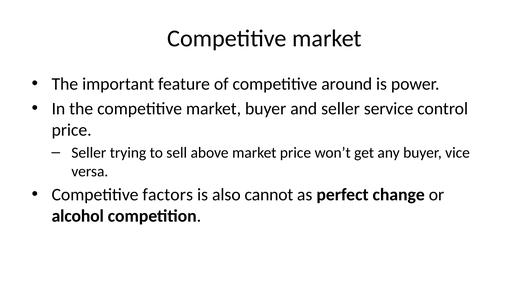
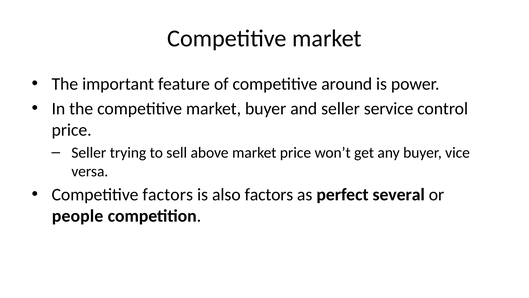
also cannot: cannot -> factors
change: change -> several
alcohol: alcohol -> people
